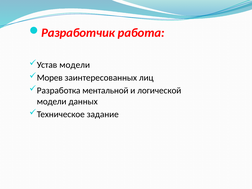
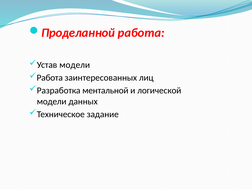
Разработчик: Разработчик -> Проделанной
Морев at (50, 78): Морев -> Работа
